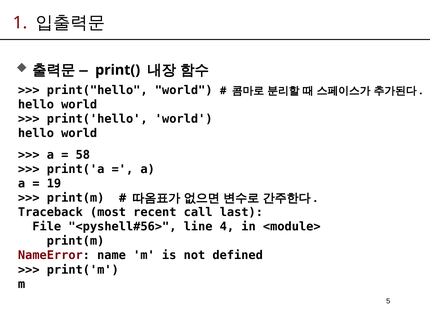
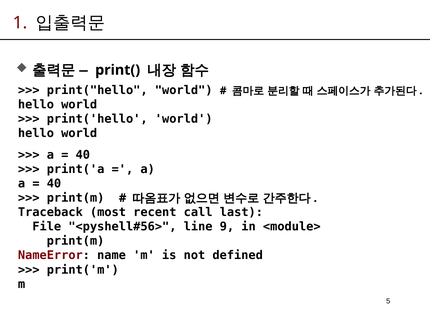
58 at (83, 155): 58 -> 40
19 at (54, 183): 19 -> 40
4: 4 -> 9
